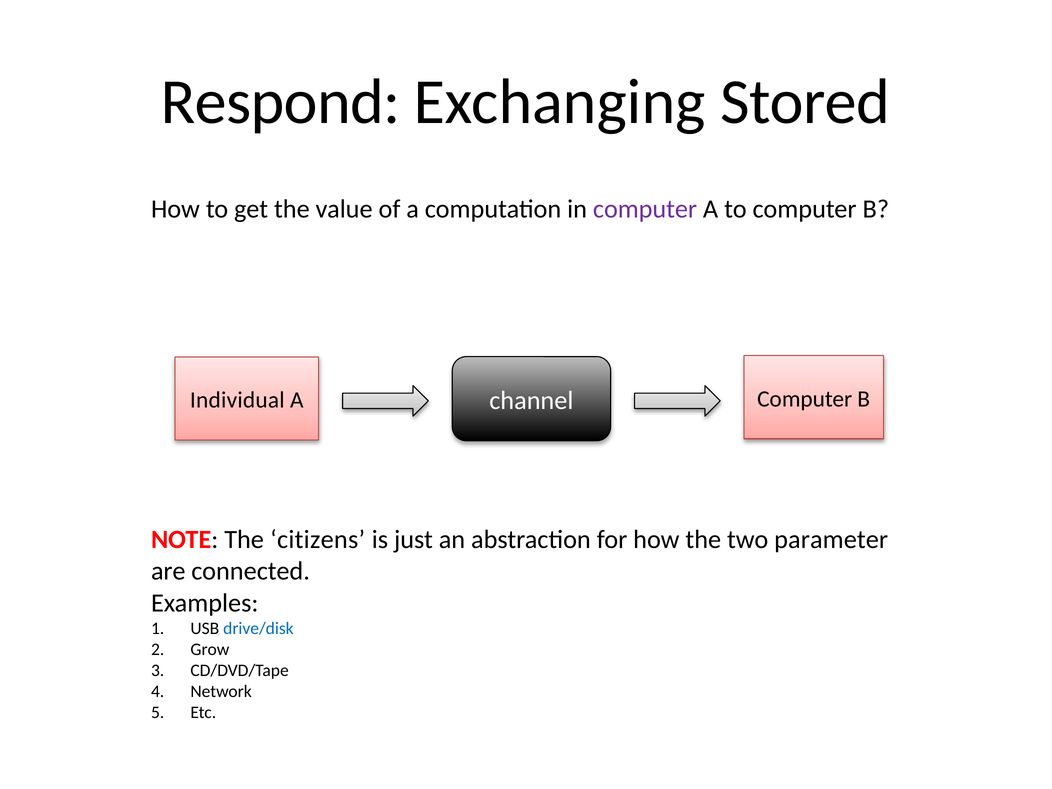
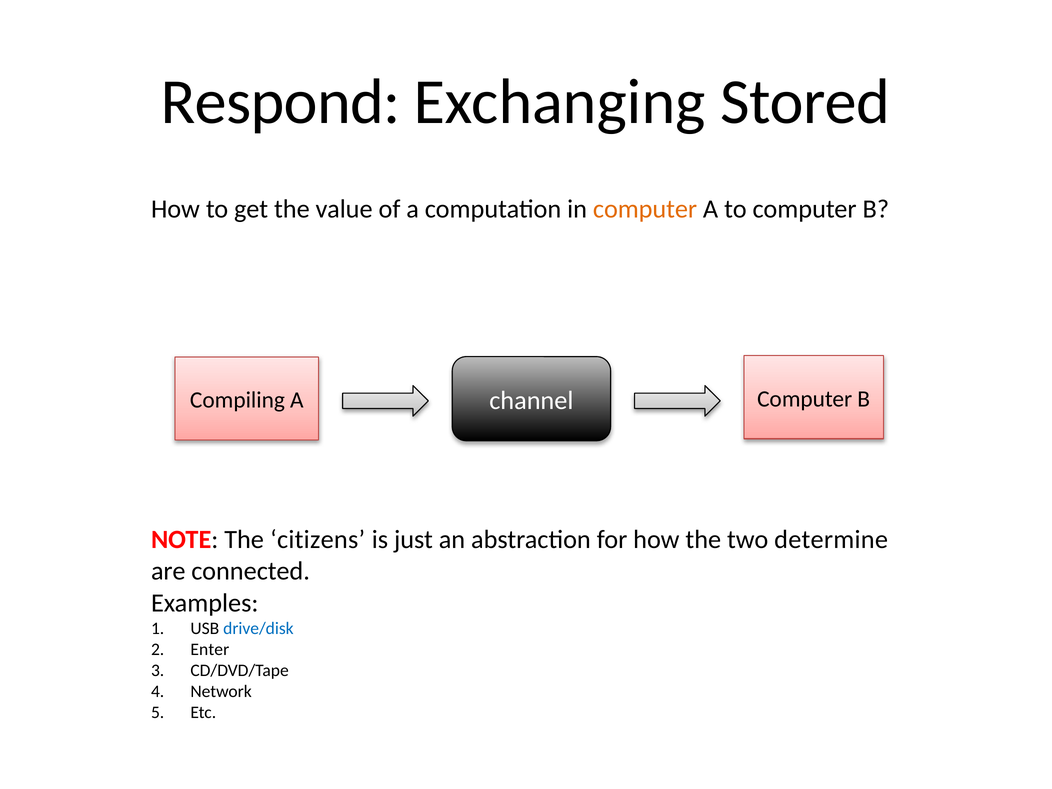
computer at (645, 209) colour: purple -> orange
Individual: Individual -> Compiling
parameter: parameter -> determine
Grow: Grow -> Enter
